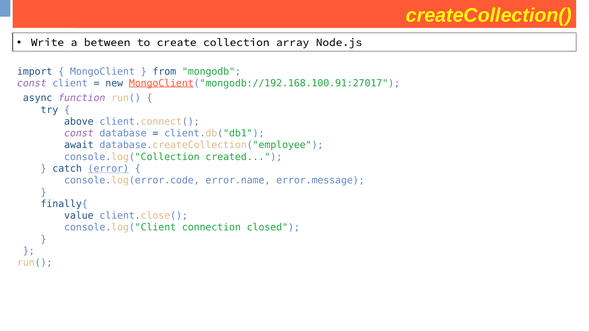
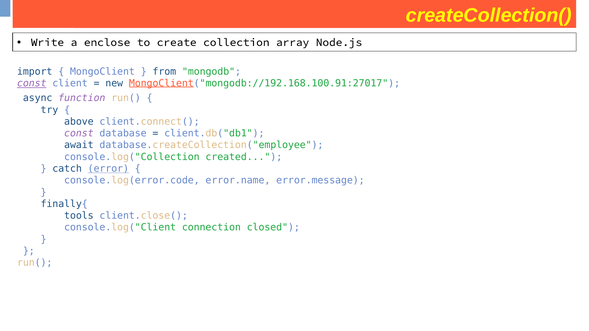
between: between -> enclose
const at (32, 83) underline: none -> present
value: value -> tools
